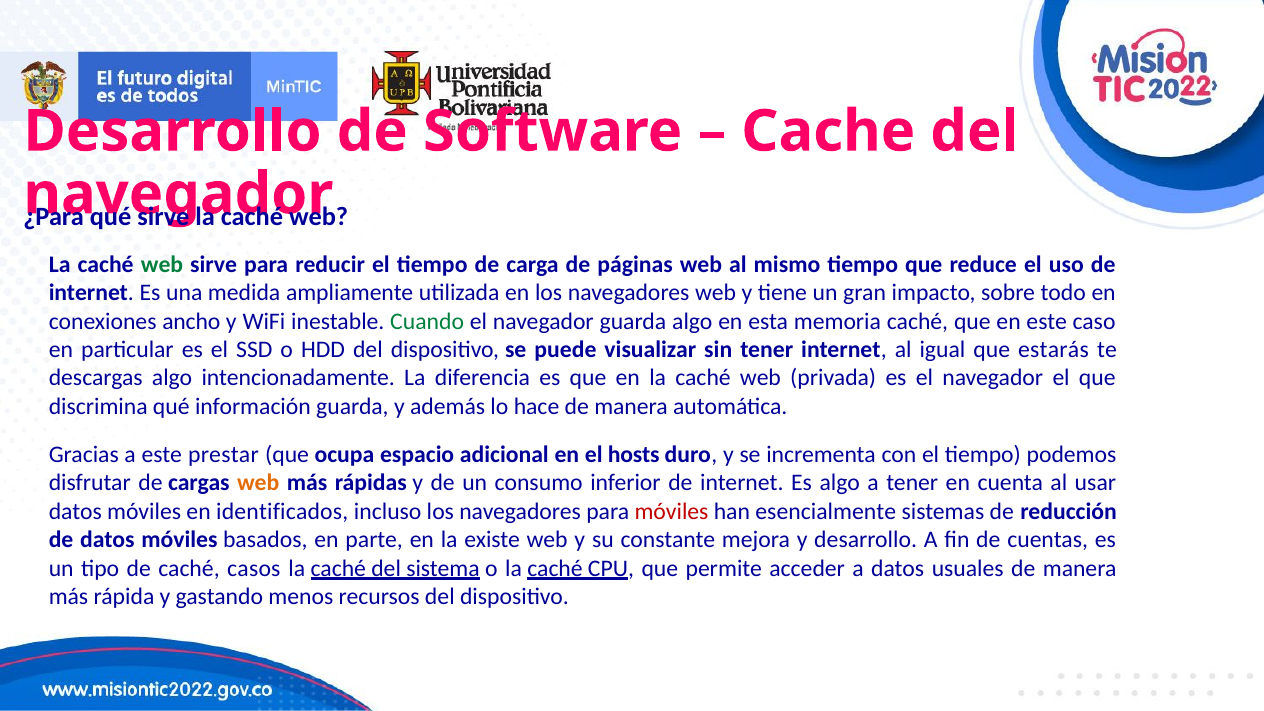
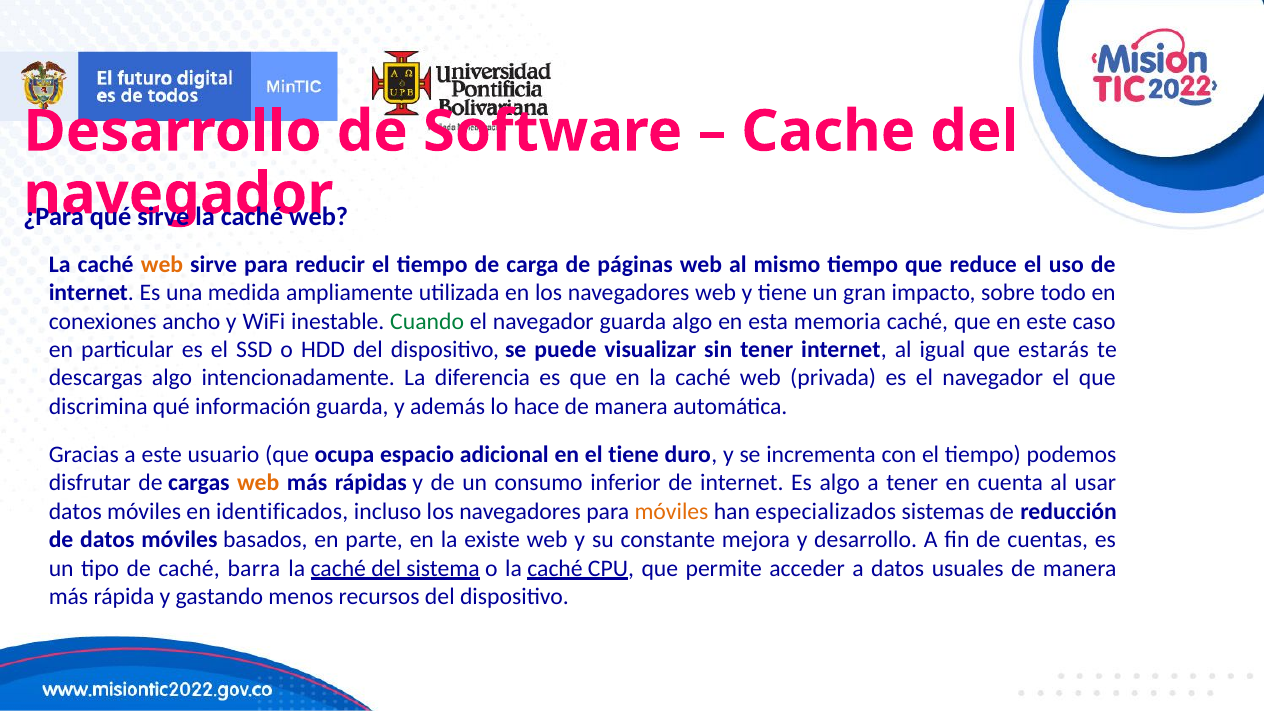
web at (162, 264) colour: green -> orange
prestar: prestar -> usuario
el hosts: hosts -> tiene
móviles at (671, 511) colour: red -> orange
esencialmente: esencialmente -> especializados
casos: casos -> barra
